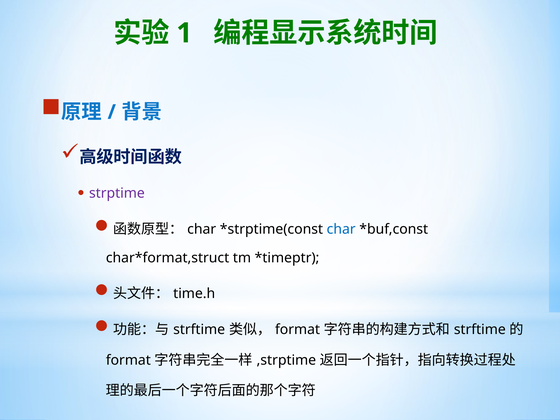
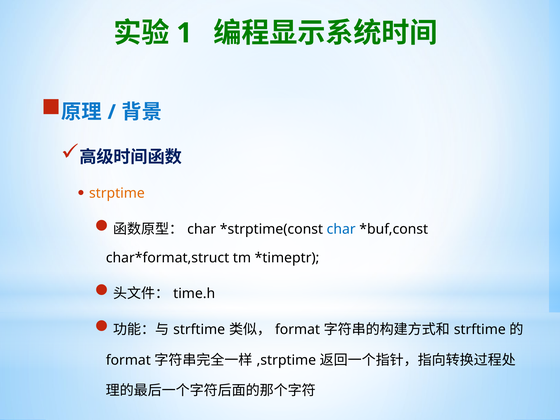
strptime colour: purple -> orange
